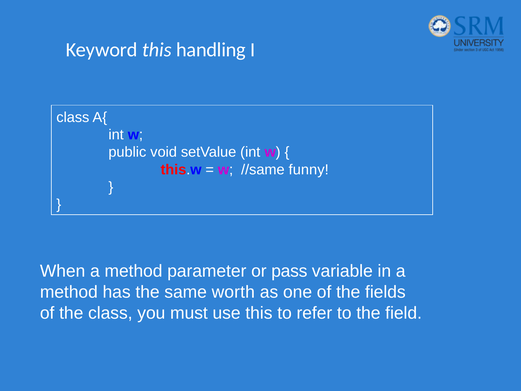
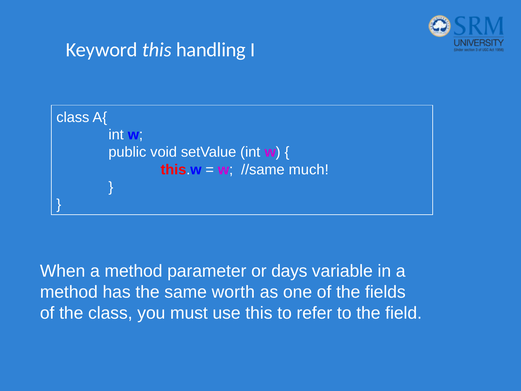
funny: funny -> much
pass: pass -> days
